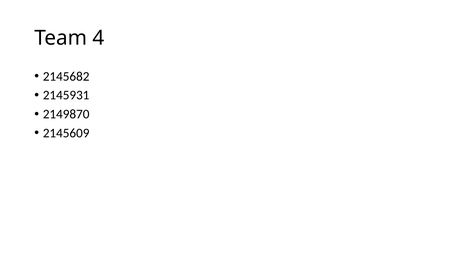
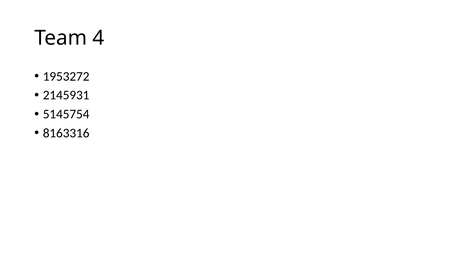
2145682: 2145682 -> 1953272
2149870: 2149870 -> 5145754
2145609: 2145609 -> 8163316
